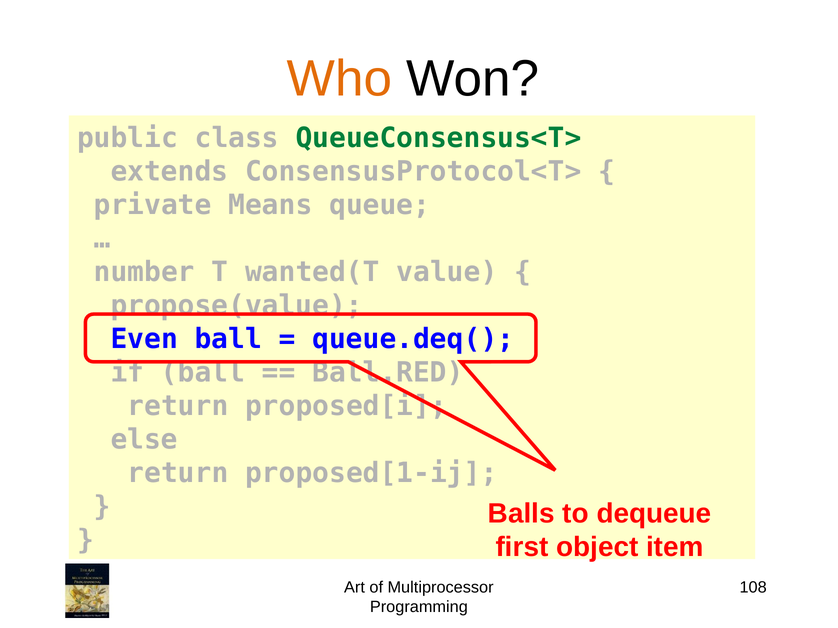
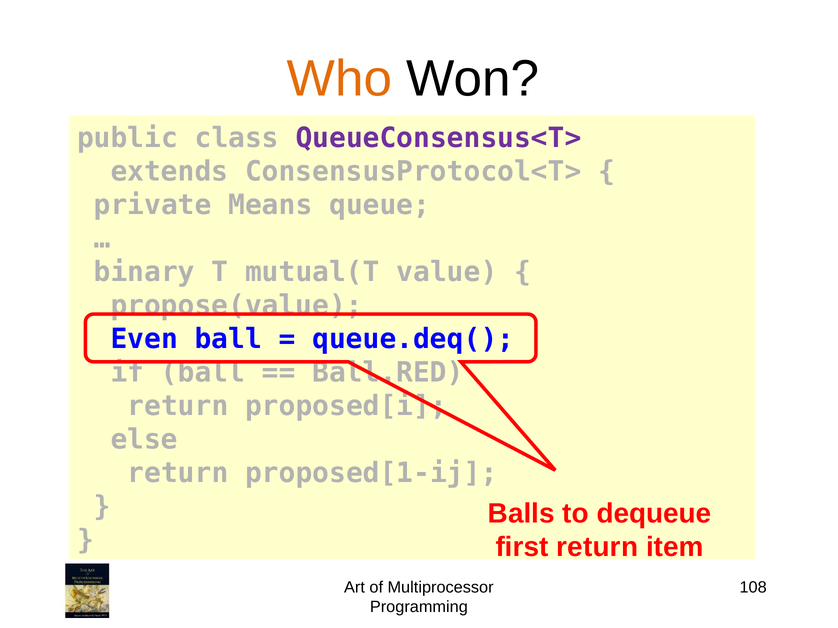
QueueConsensus<T> colour: green -> purple
number: number -> binary
wanted(T: wanted(T -> mutual(T
first object: object -> return
